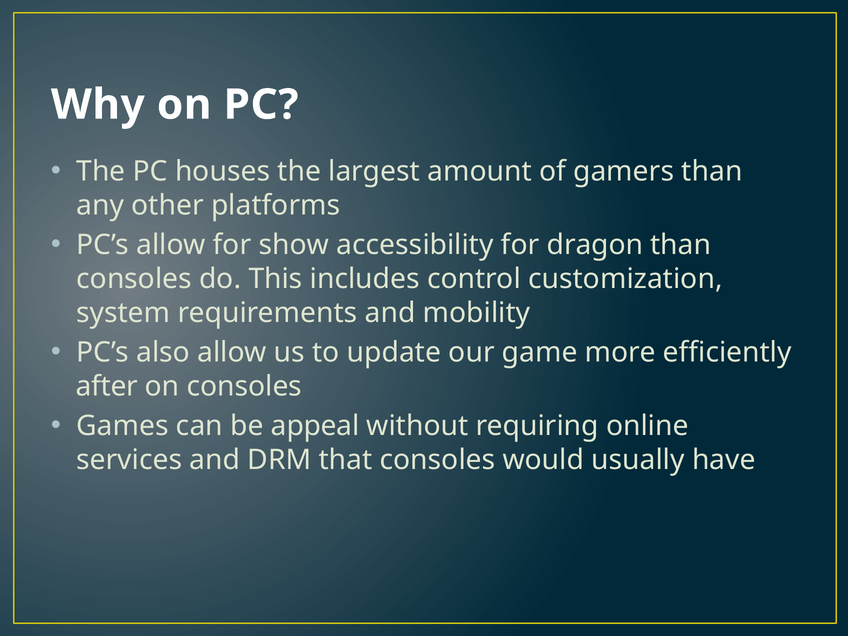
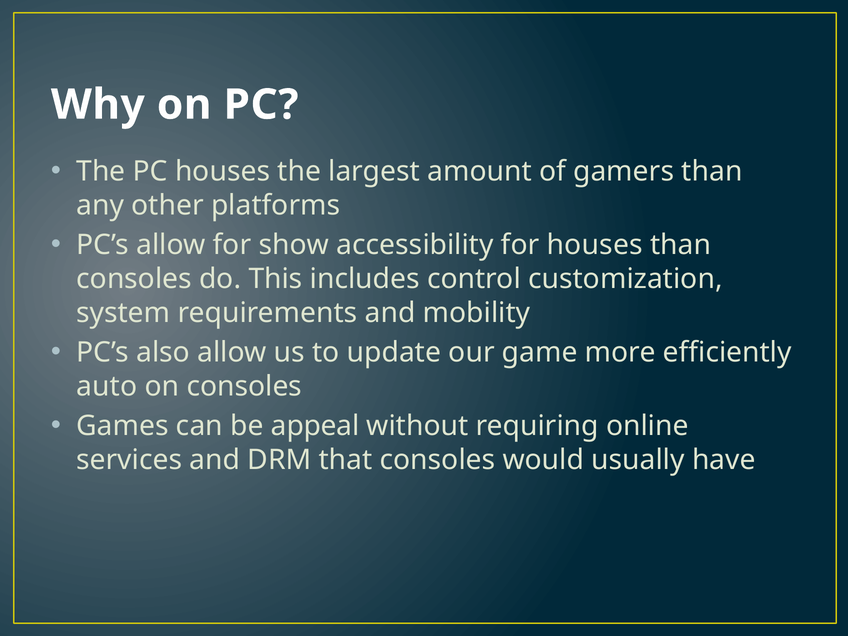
for dragon: dragon -> houses
after: after -> auto
